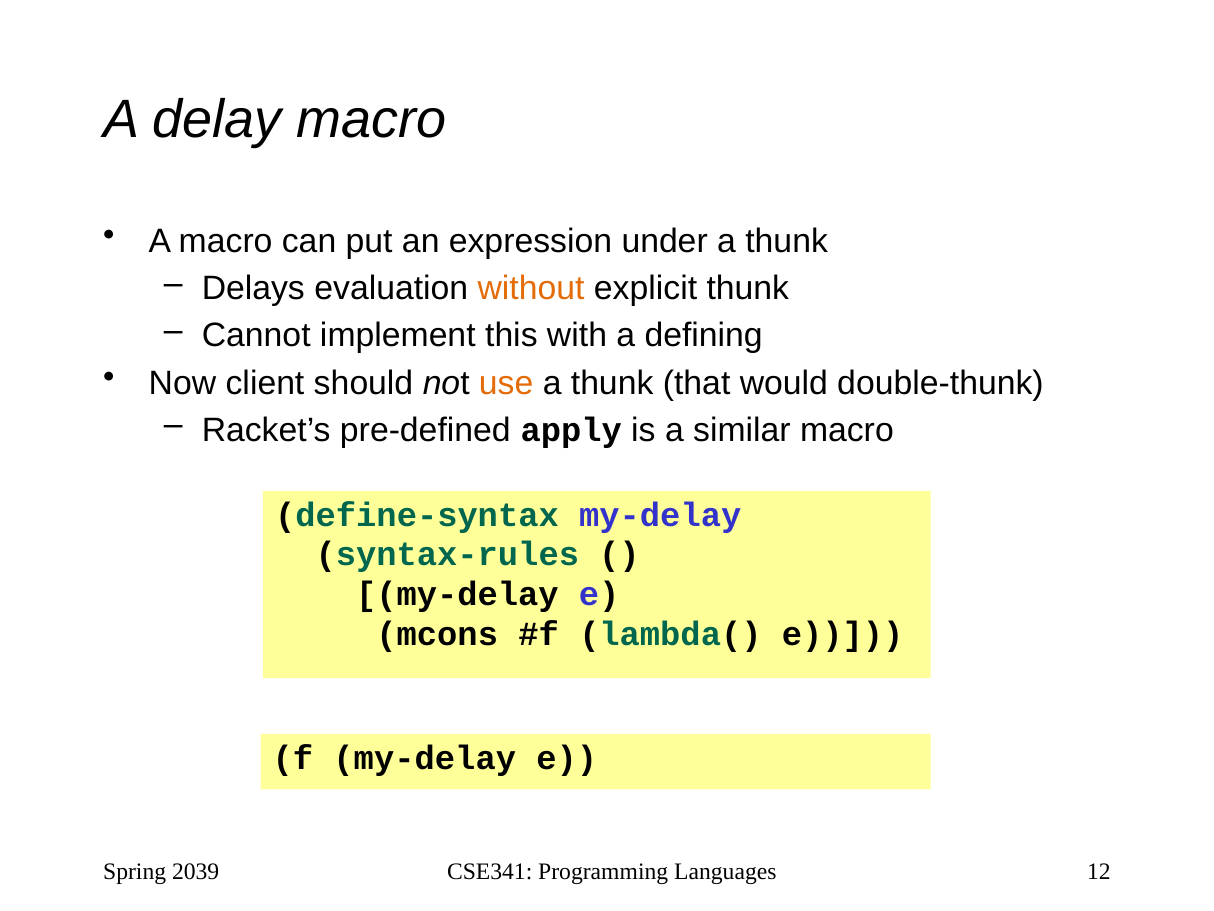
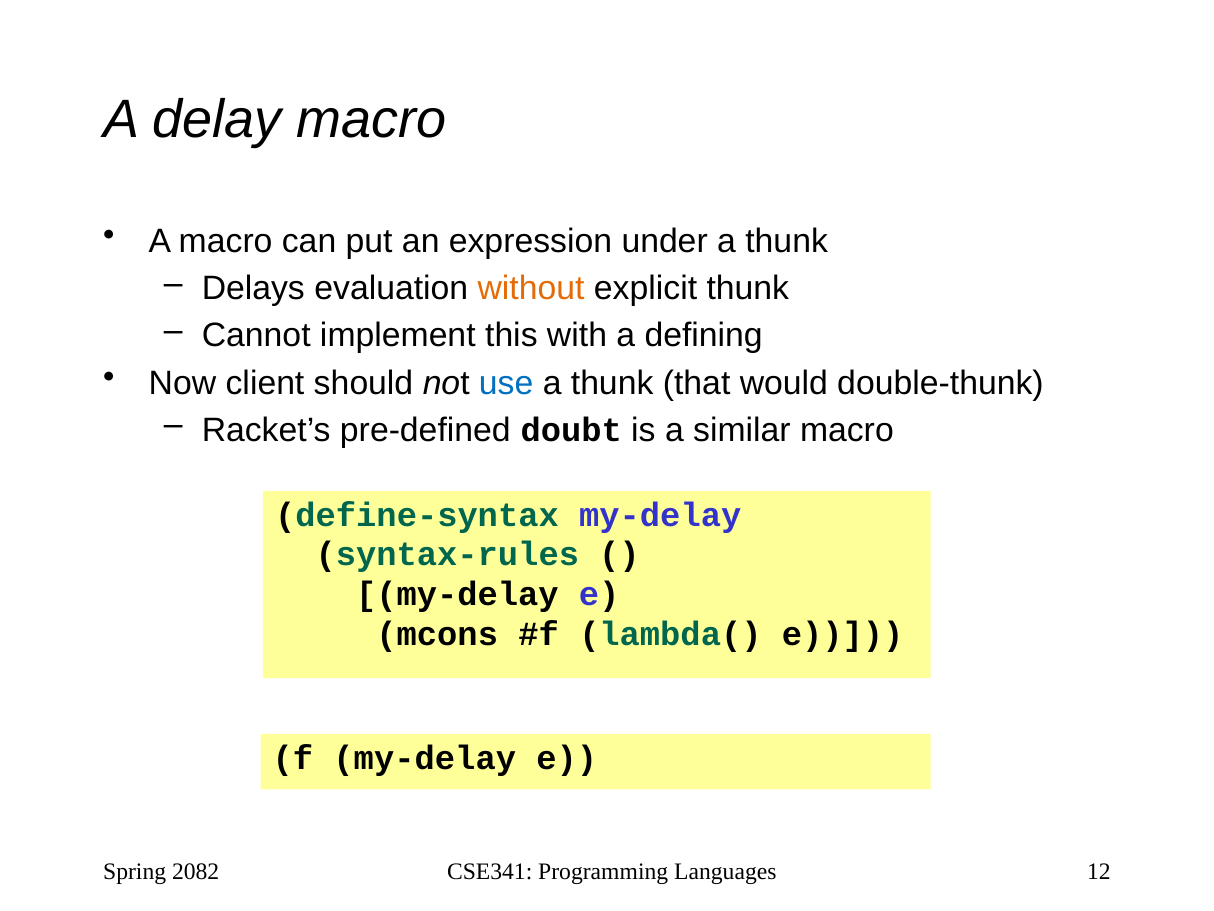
use colour: orange -> blue
apply: apply -> doubt
2039: 2039 -> 2082
